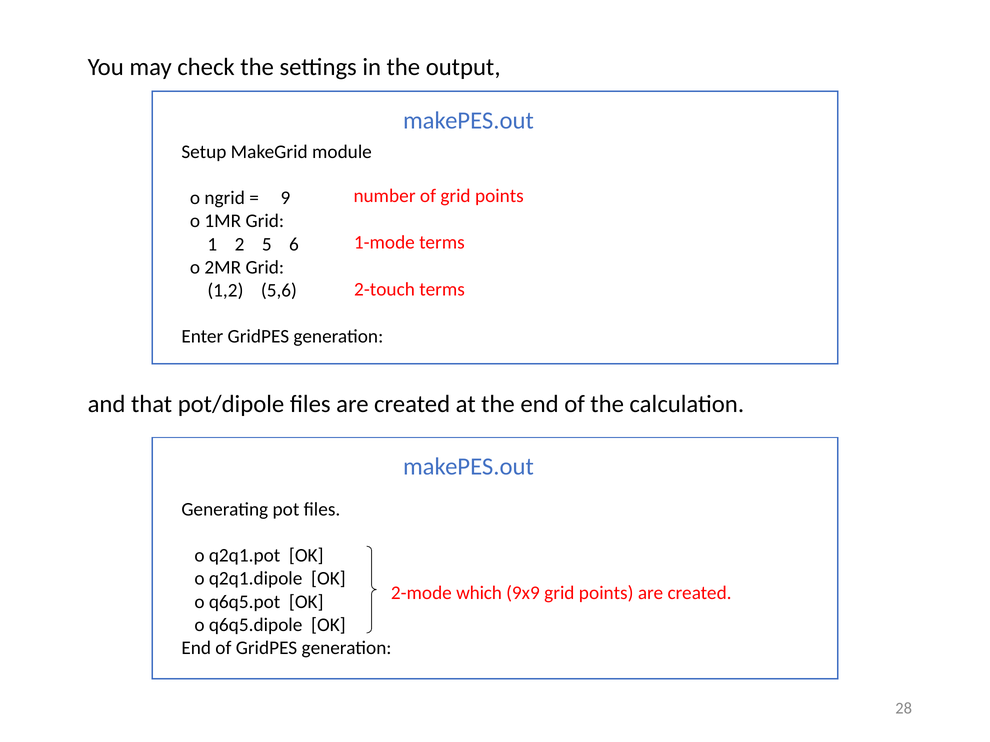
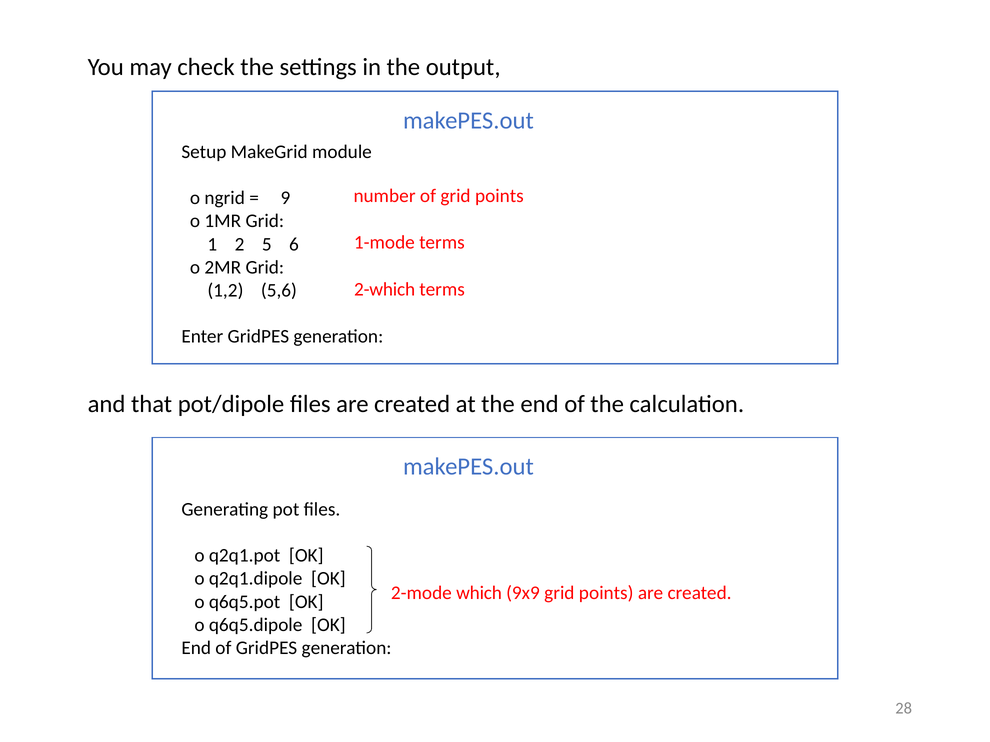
2-touch: 2-touch -> 2-which
